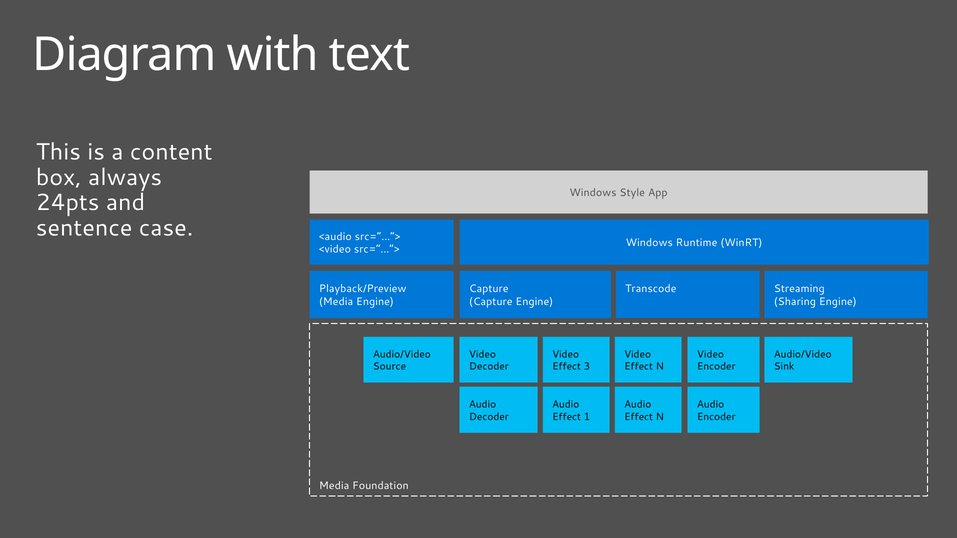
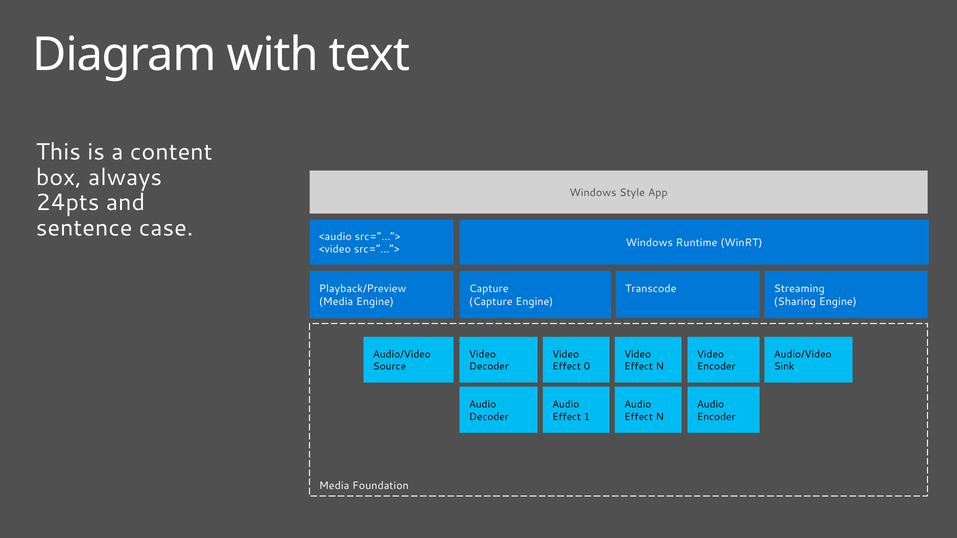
3: 3 -> 0
